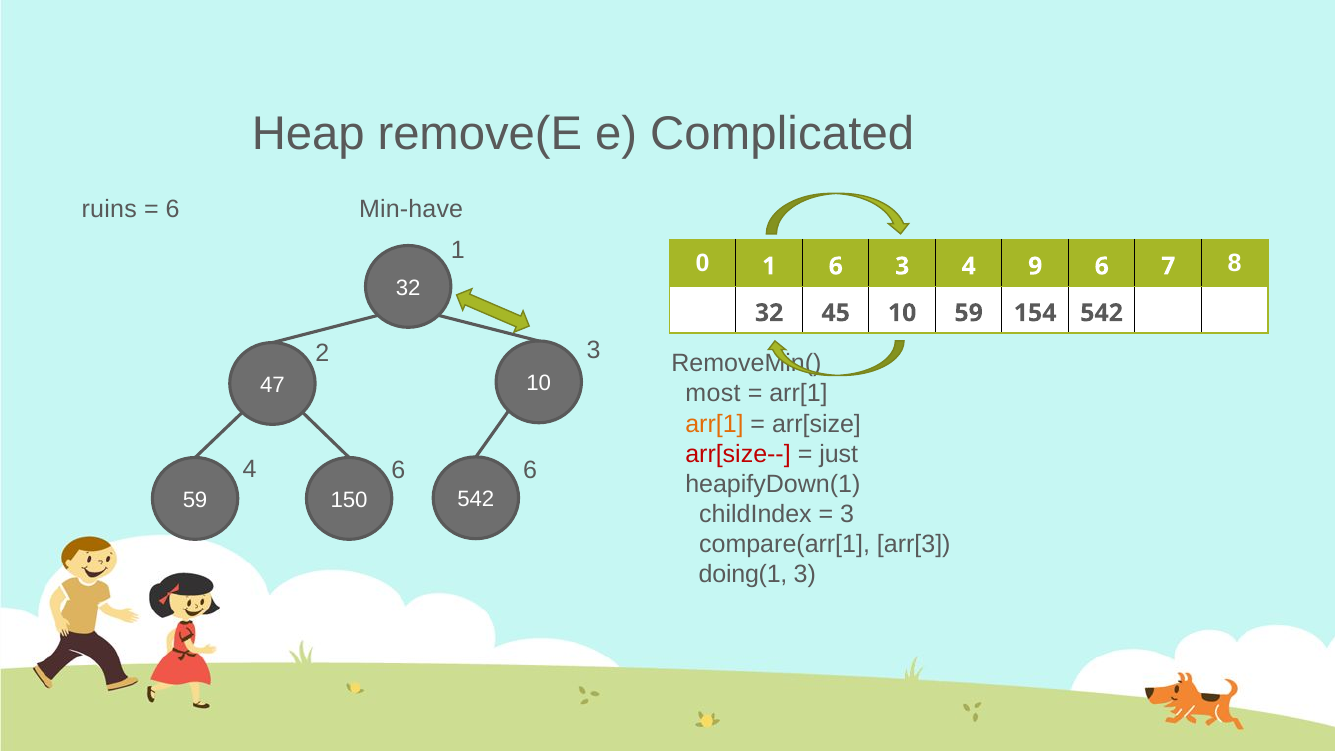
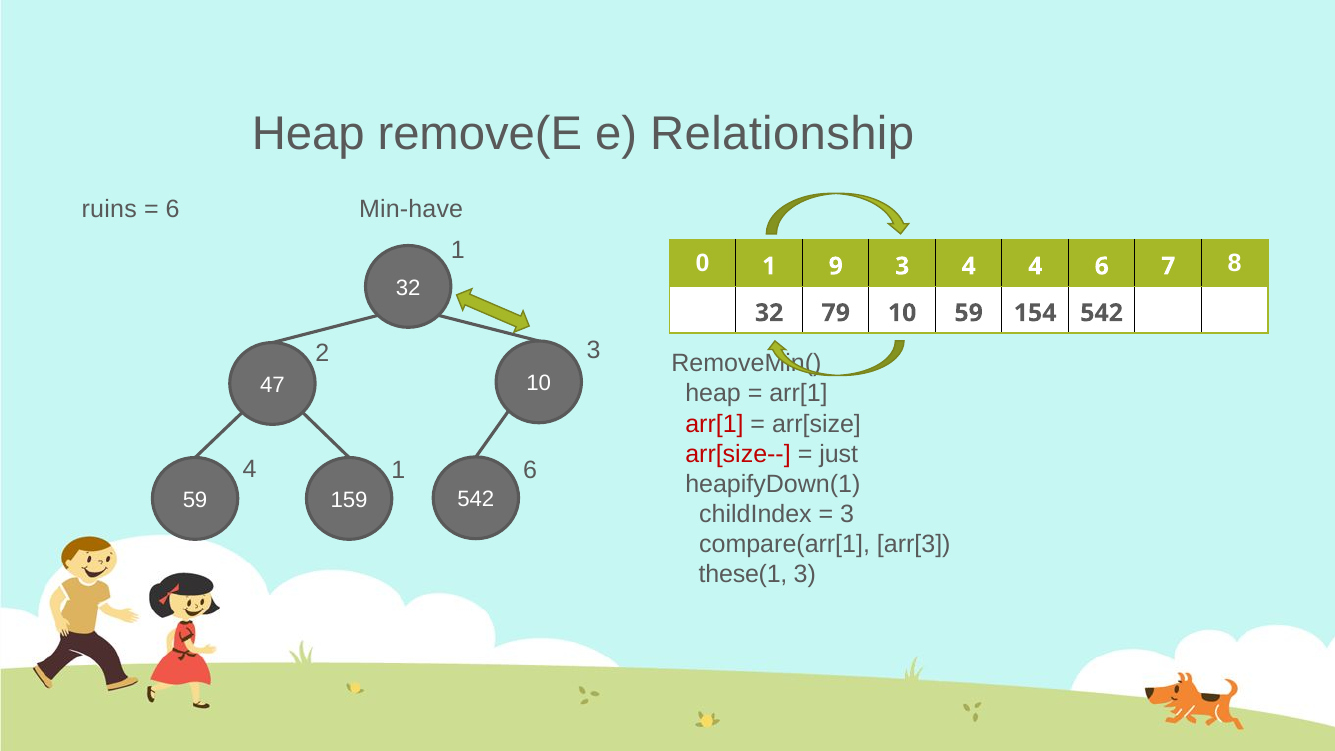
Complicated: Complicated -> Relationship
1 6: 6 -> 9
4 9: 9 -> 4
45: 45 -> 79
most at (713, 394): most -> heap
arr[1 at (714, 424) colour: orange -> red
4 6: 6 -> 1
150: 150 -> 159
doing(1: doing(1 -> these(1
